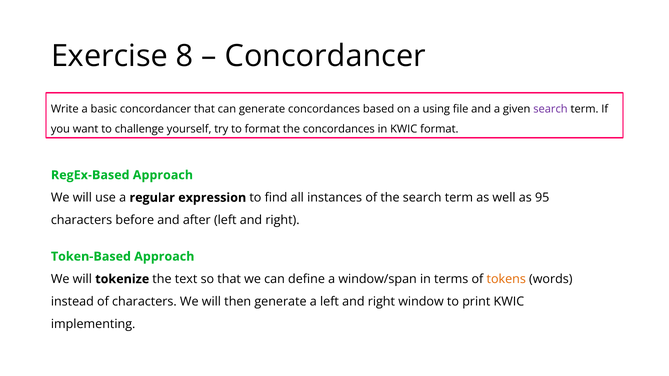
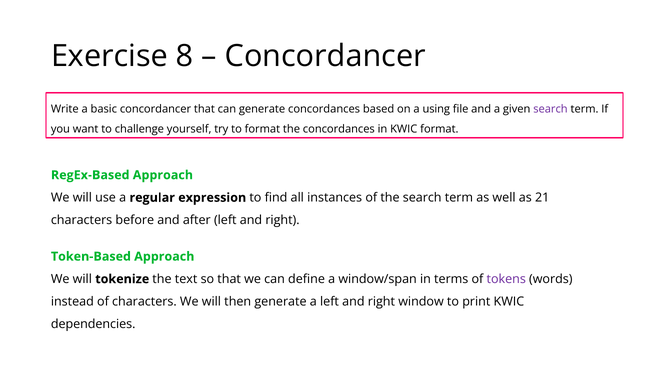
95: 95 -> 21
tokens colour: orange -> purple
implementing: implementing -> dependencies
